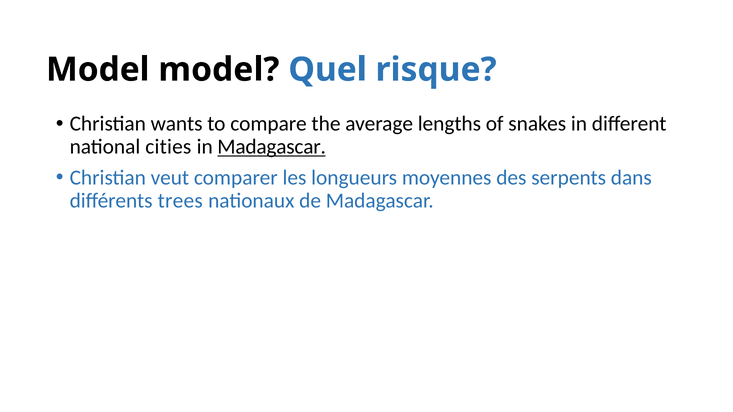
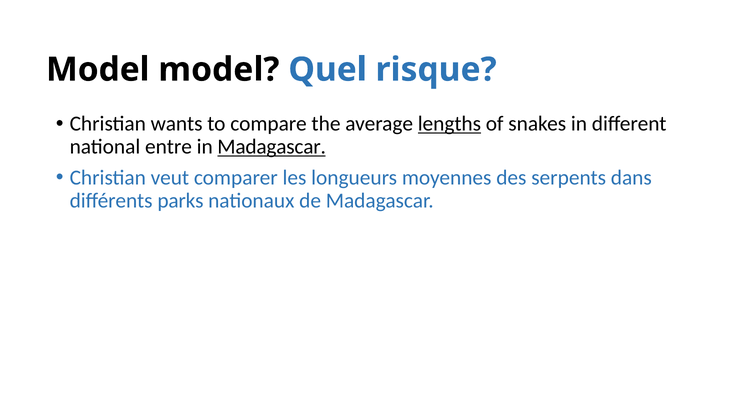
lengths underline: none -> present
cities: cities -> entre
trees: trees -> parks
